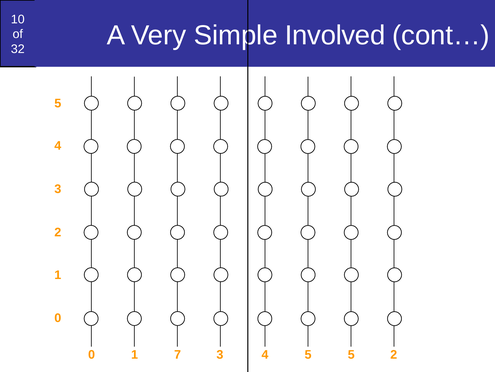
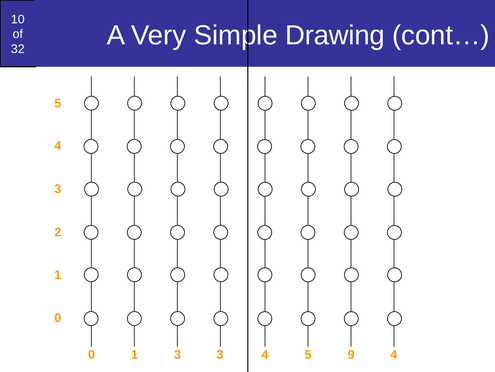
Involved: Involved -> Drawing
1 7: 7 -> 3
5 5: 5 -> 9
0 2: 2 -> 4
